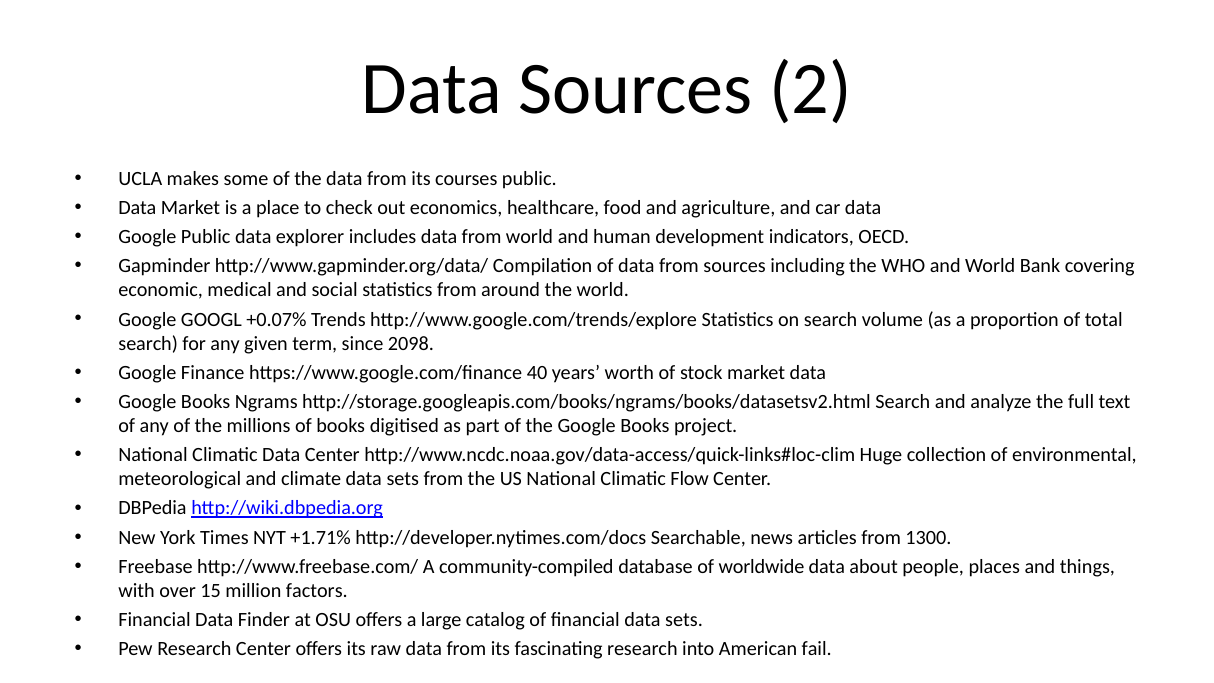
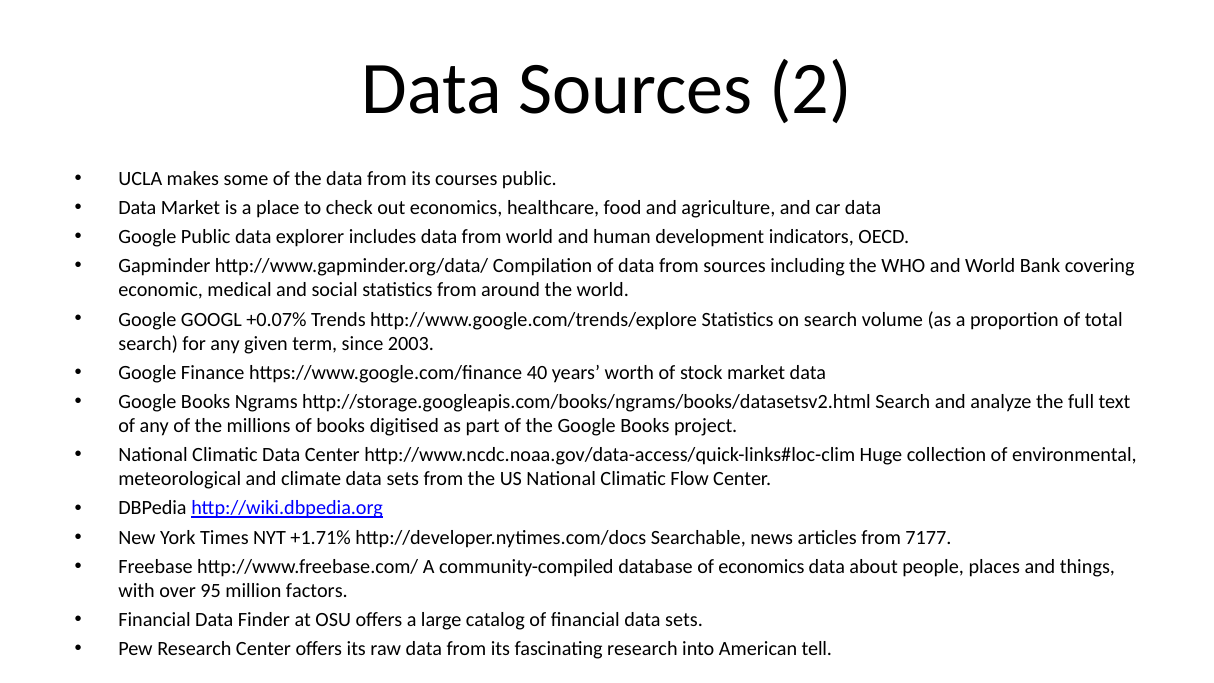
2098: 2098 -> 2003
1300: 1300 -> 7177
of worldwide: worldwide -> economics
15: 15 -> 95
fail: fail -> tell
